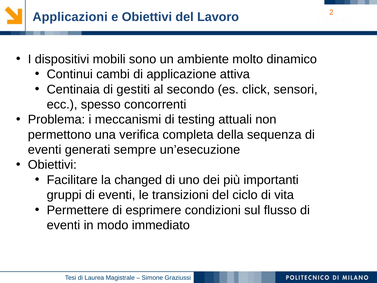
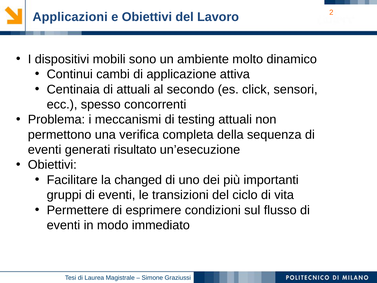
di gestiti: gestiti -> attuali
sempre: sempre -> risultato
